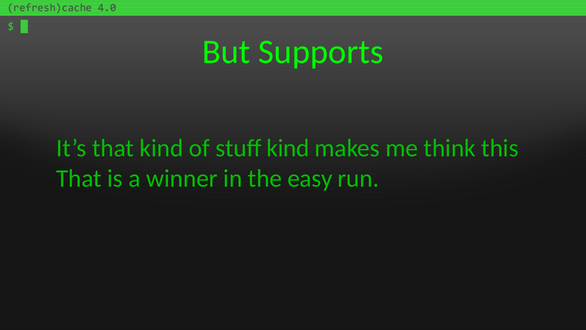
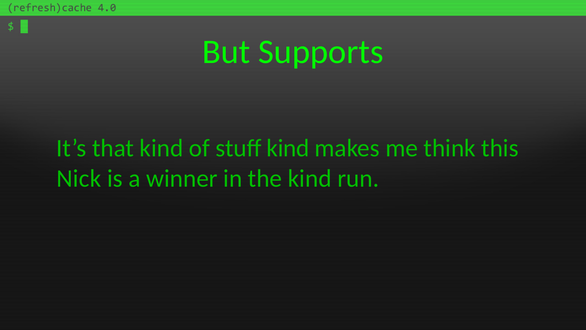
That at (79, 178): That -> Nick
the easy: easy -> kind
